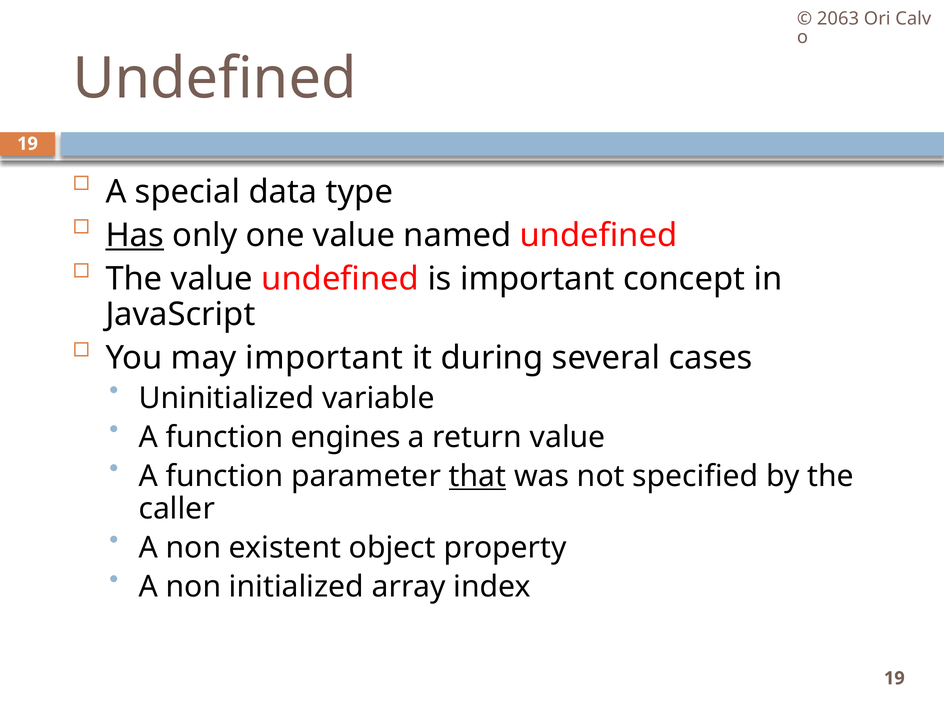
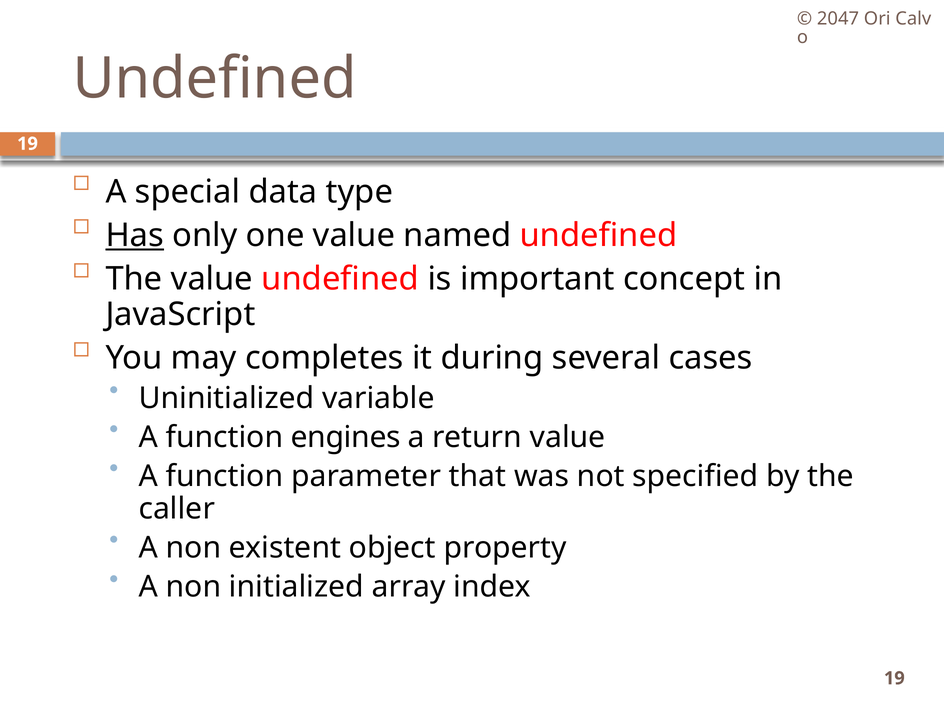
2063: 2063 -> 2047
may important: important -> completes
that underline: present -> none
